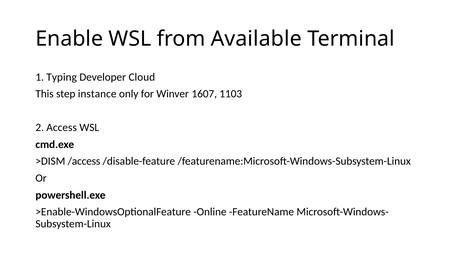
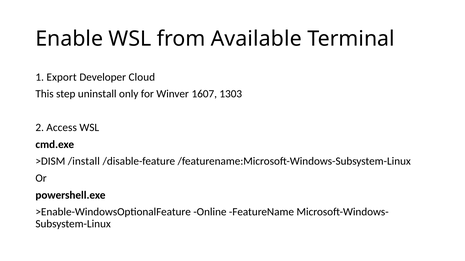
Typing: Typing -> Export
instance: instance -> uninstall
1103: 1103 -> 1303
/access: /access -> /install
